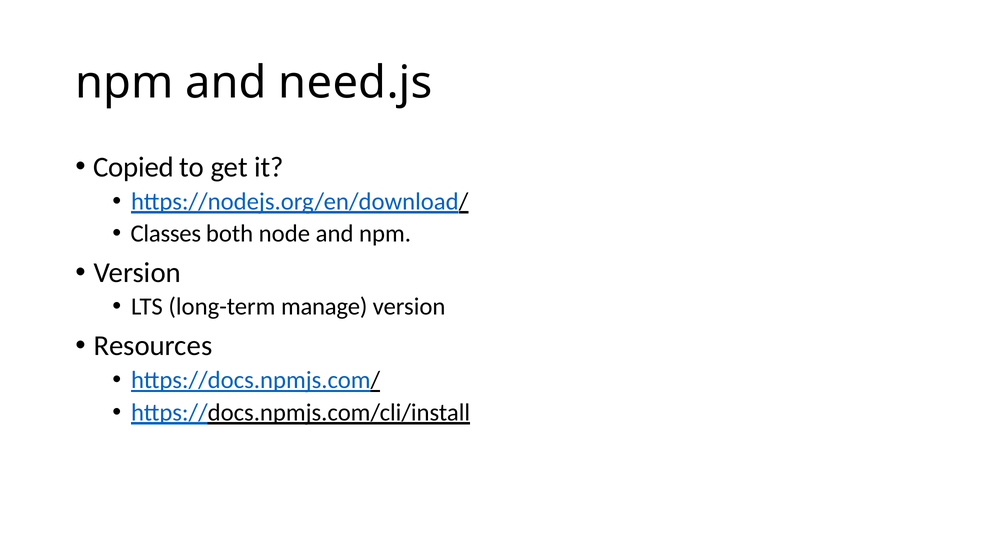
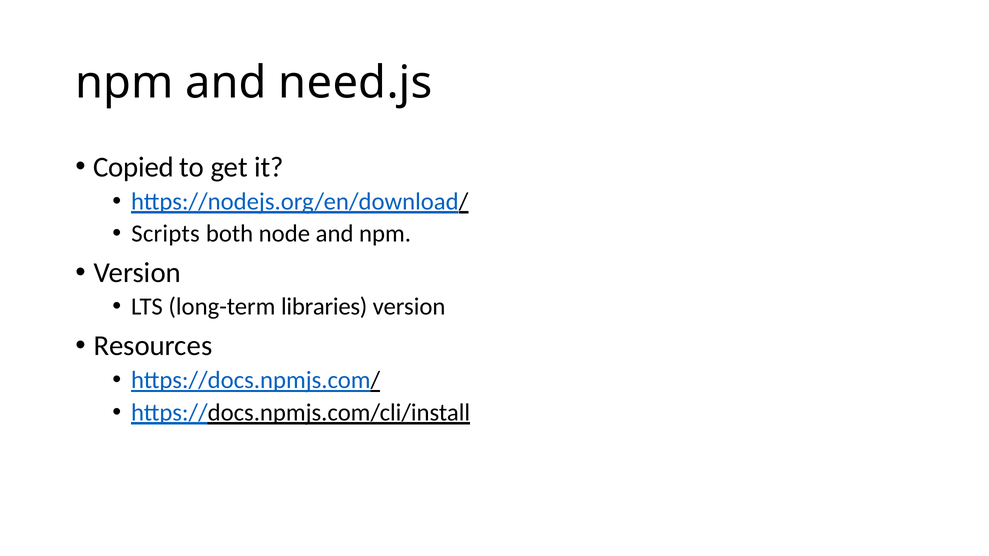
Classes: Classes -> Scripts
manage: manage -> libraries
